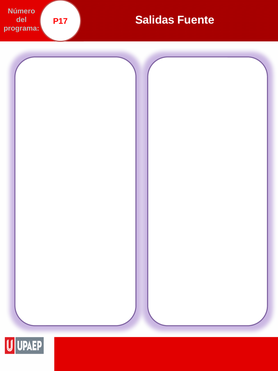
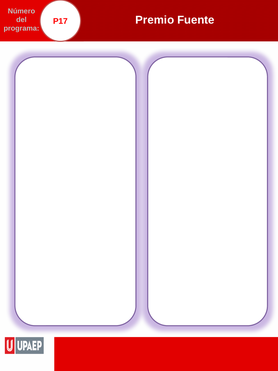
Salidas: Salidas -> Premio
